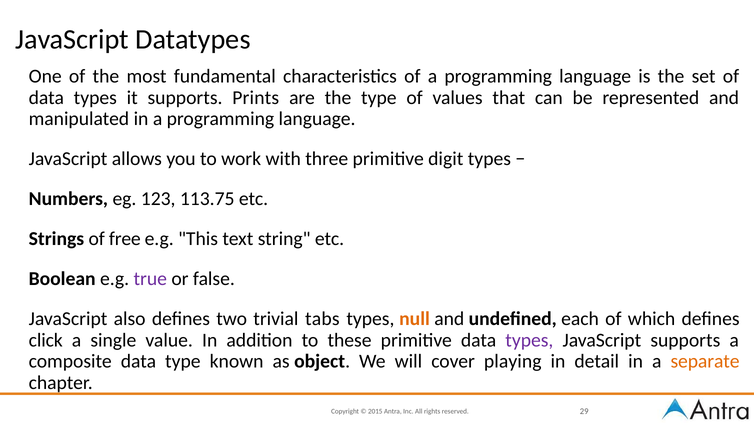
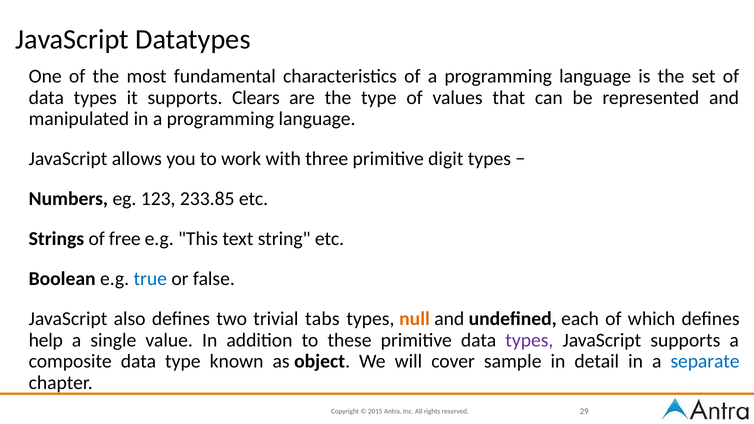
Prints: Prints -> Clears
113.75: 113.75 -> 233.85
true colour: purple -> blue
click: click -> help
playing: playing -> sample
separate colour: orange -> blue
